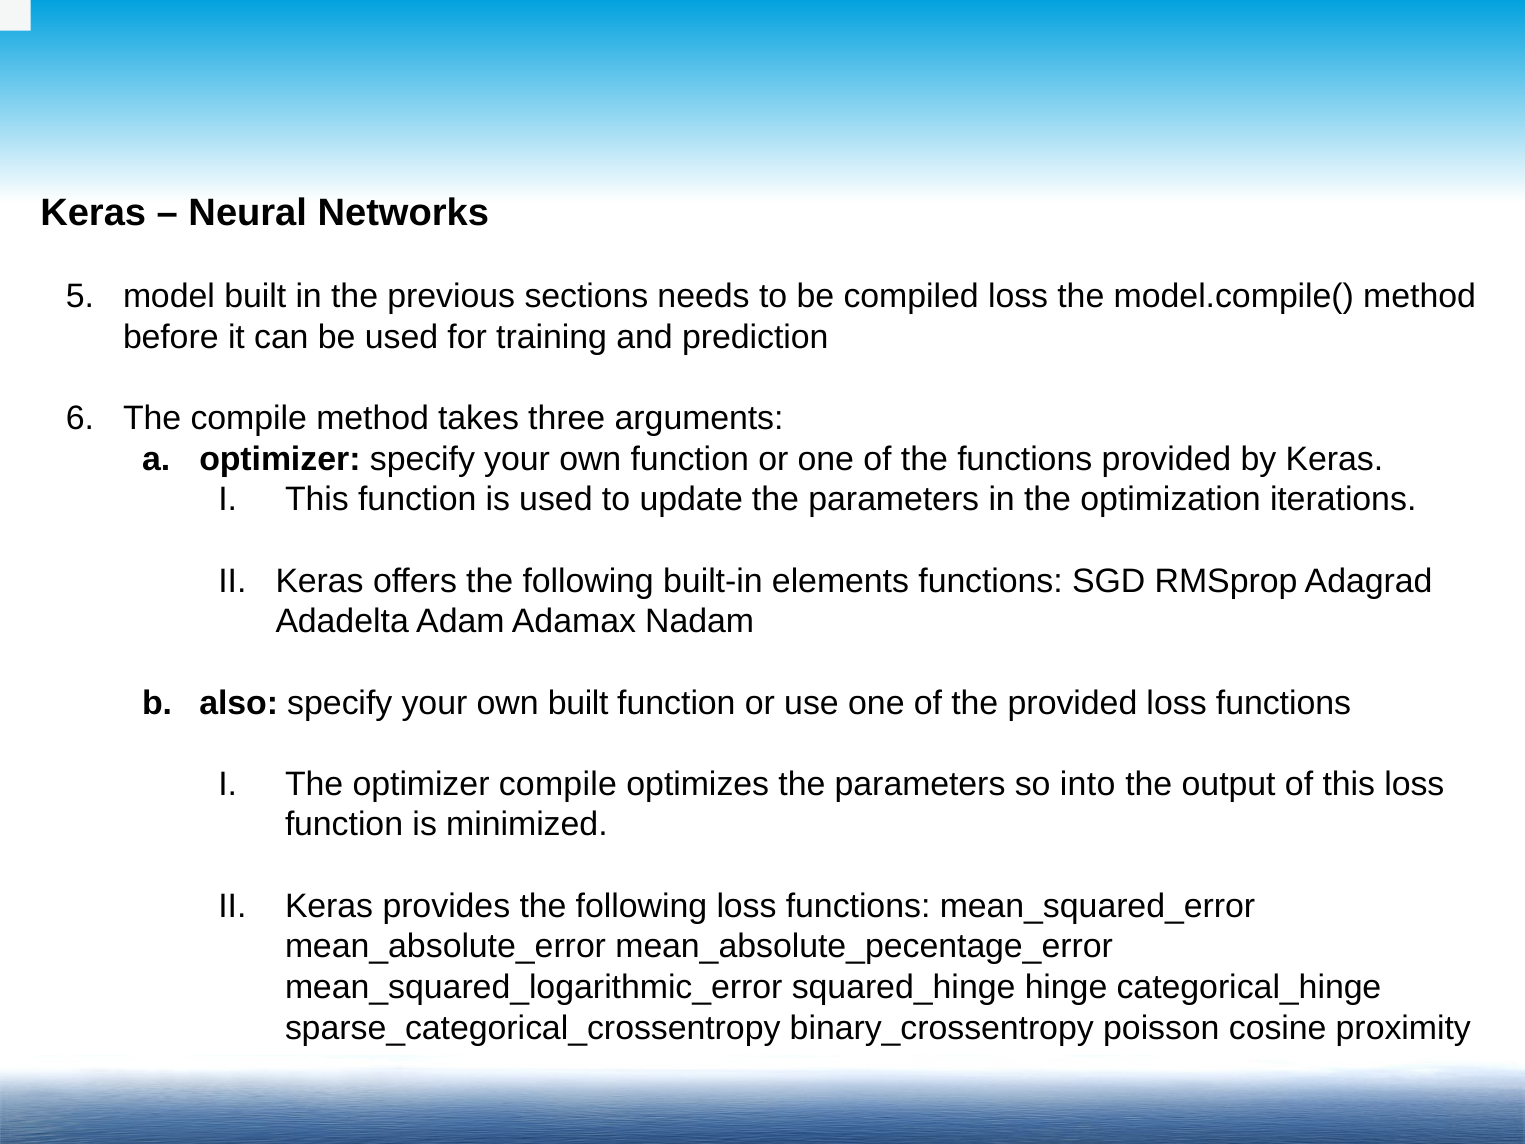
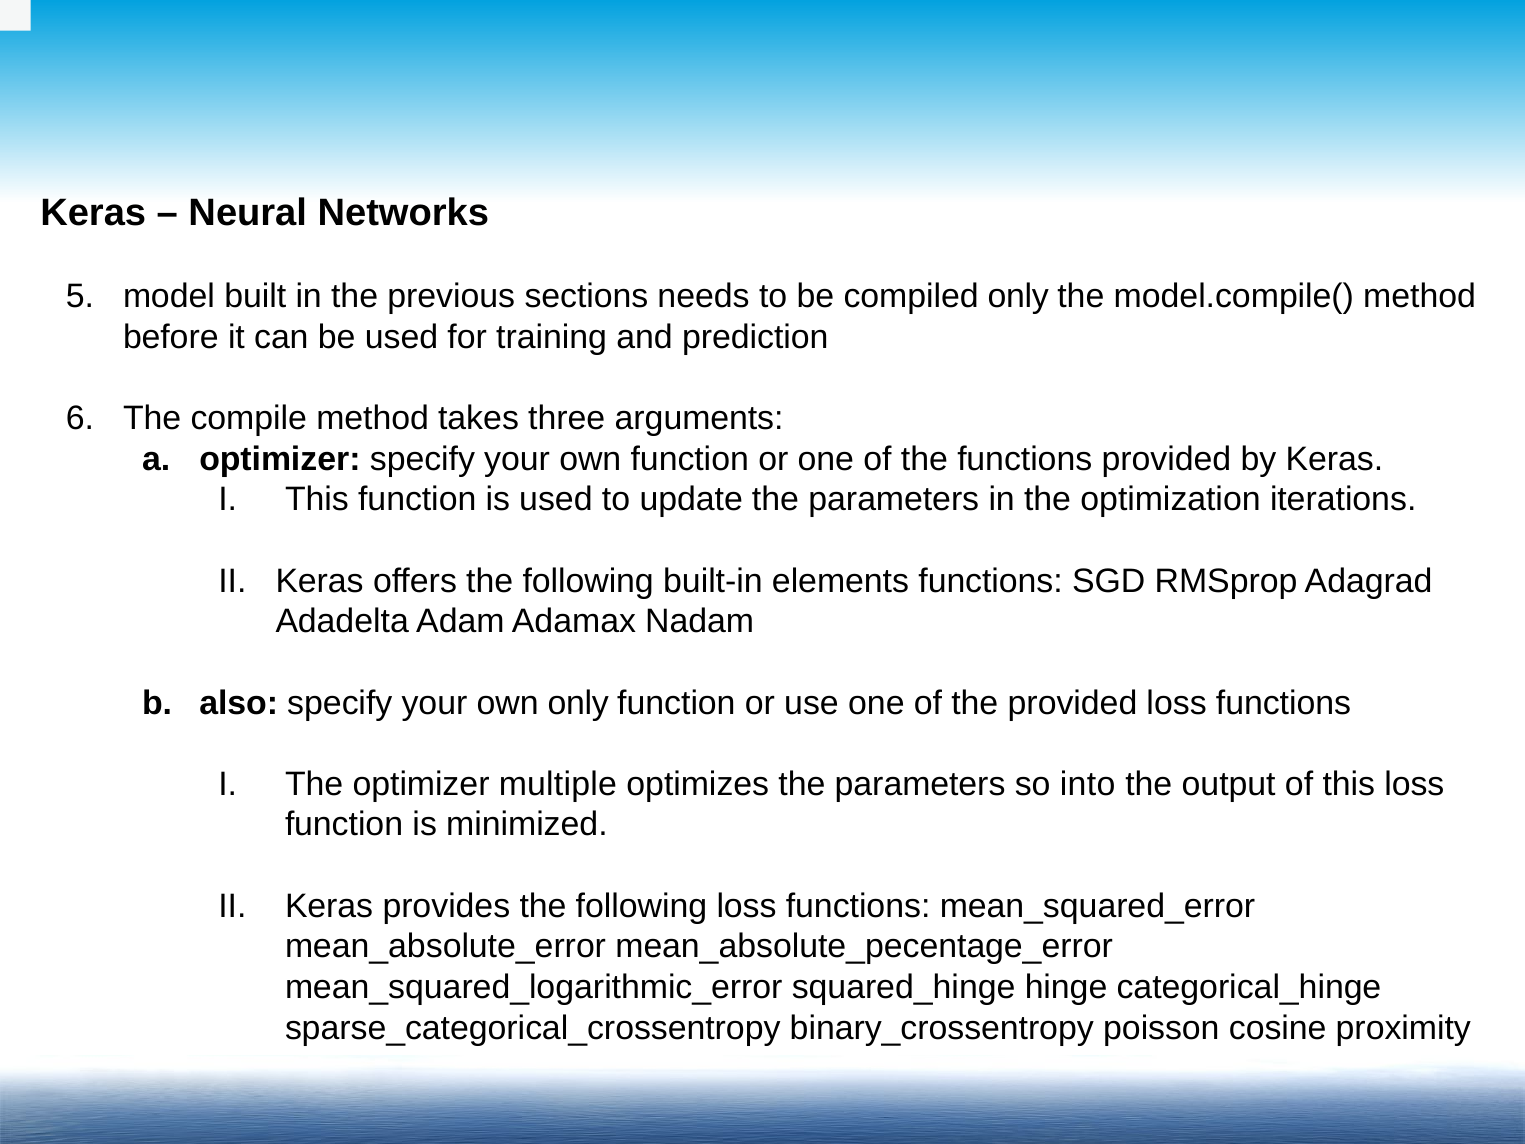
compiled loss: loss -> only
own built: built -> only
optimizer compile: compile -> multiple
